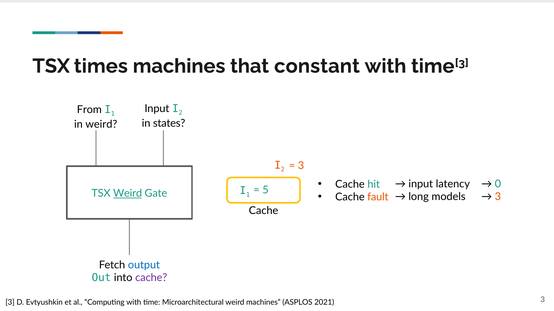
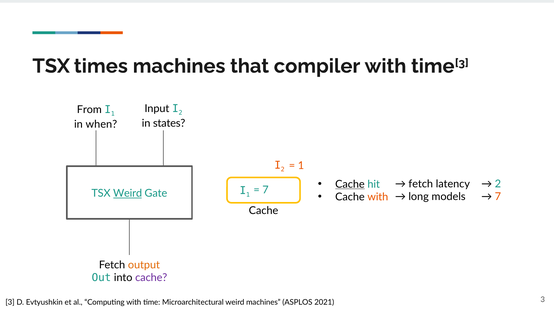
constant: constant -> compiler
in weird: weird -> when
3 at (301, 166): 3 -> 1
Cache at (350, 185) underline: none -> present
input at (421, 184): input -> fetch
0 at (498, 184): 0 -> 2
5 at (266, 190): 5 -> 7
Cache fault: fault -> with
3 at (498, 197): 3 -> 7
output colour: blue -> orange
